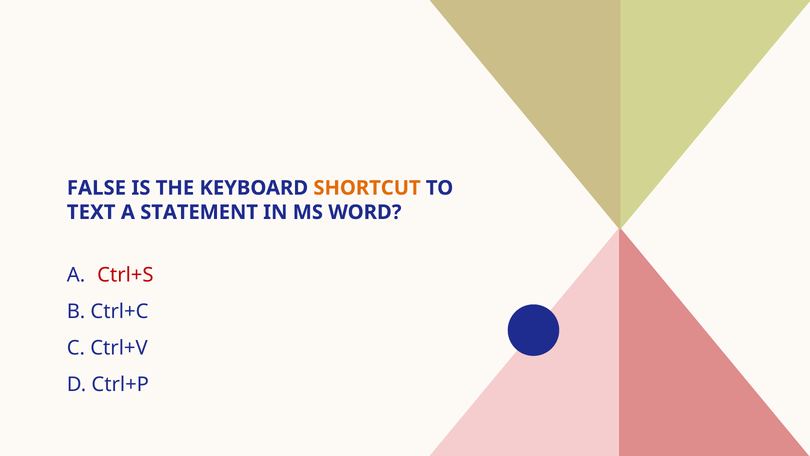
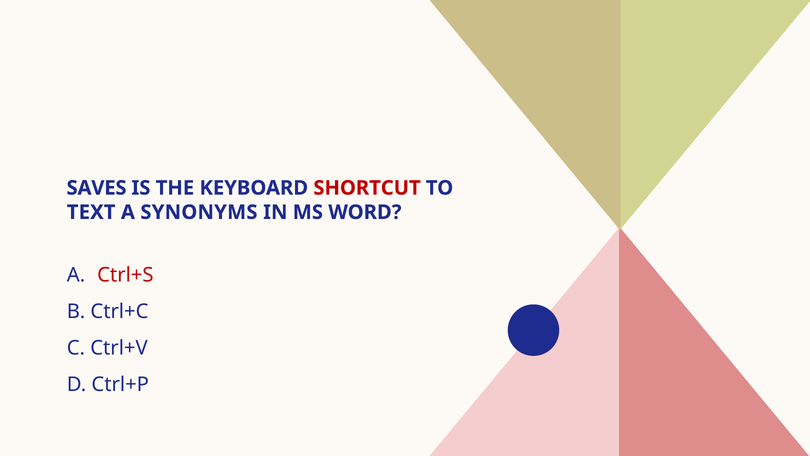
FALSE: FALSE -> SAVES
SHORTCUT colour: orange -> red
STATEMENT: STATEMENT -> SYNONYMS
